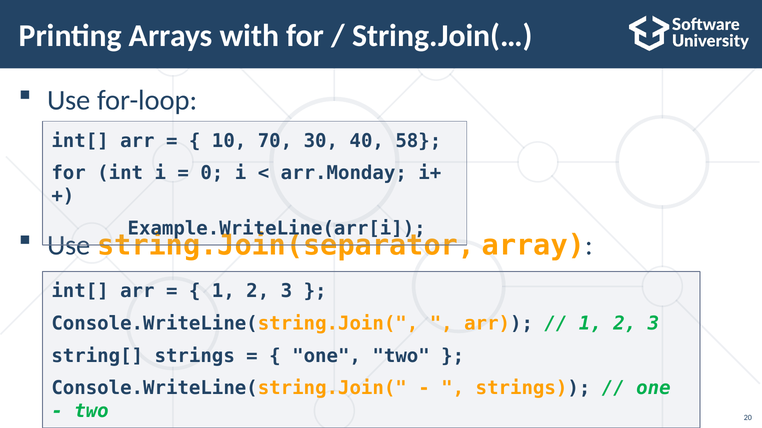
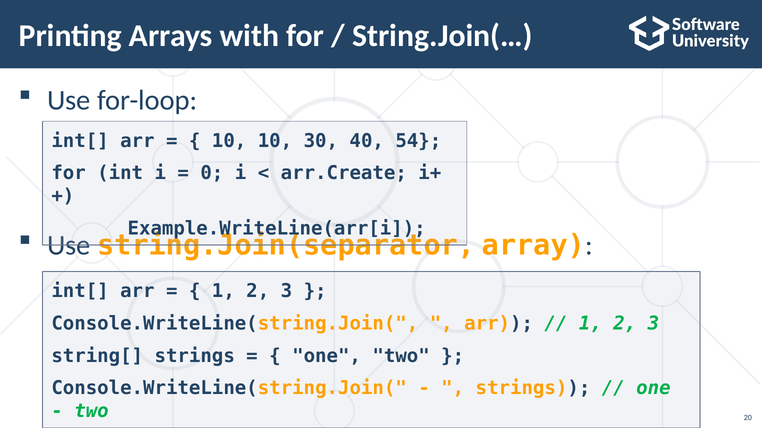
10 70: 70 -> 10
58: 58 -> 54
arr.Monday: arr.Monday -> arr.Create
